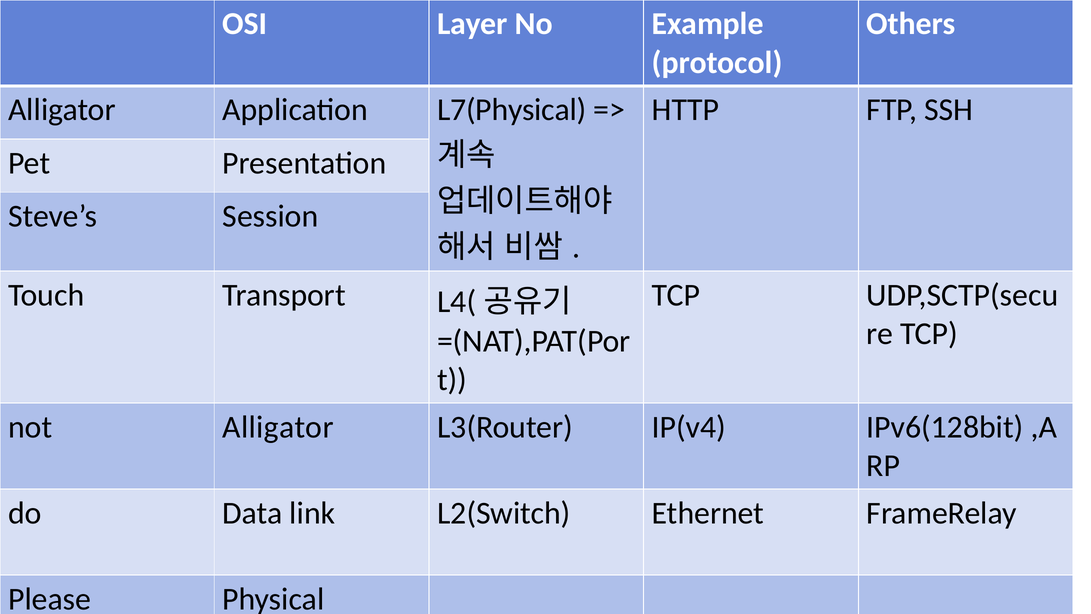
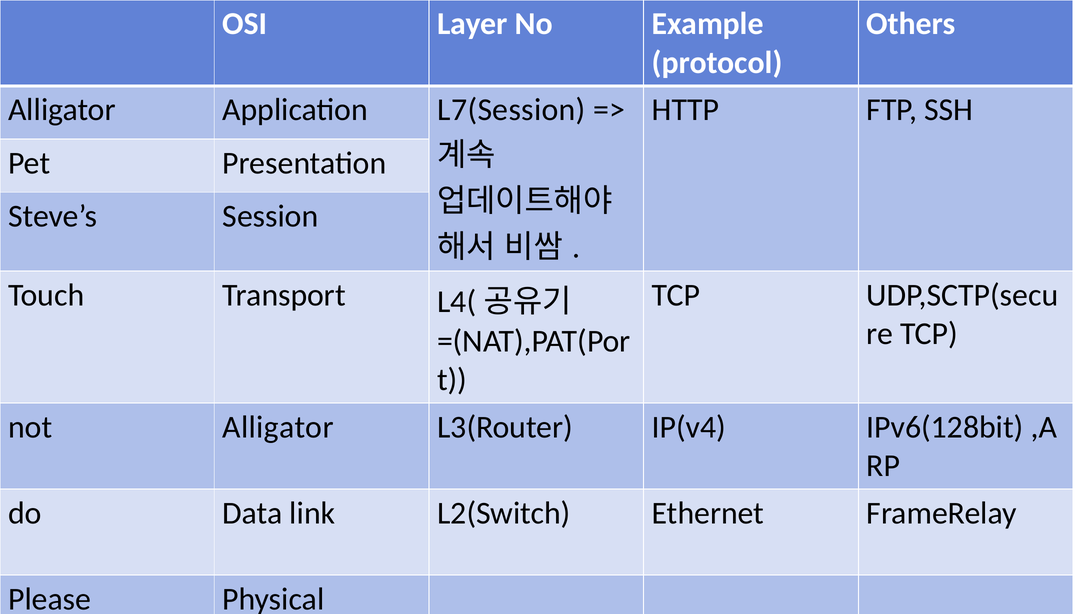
L7(Physical: L7(Physical -> L7(Session
